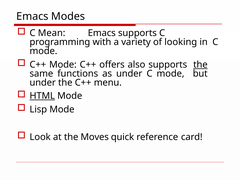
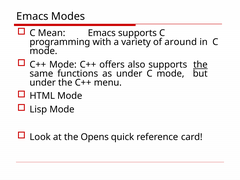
looking: looking -> around
HTML underline: present -> none
Moves: Moves -> Opens
